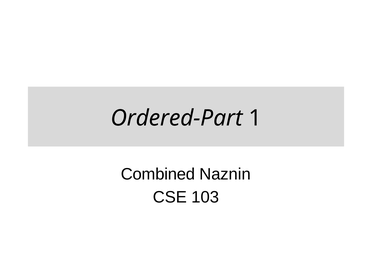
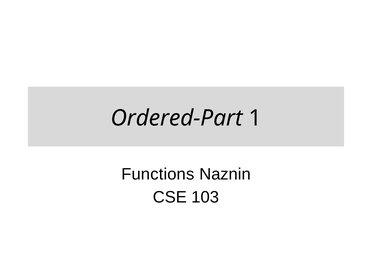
Combined: Combined -> Functions
